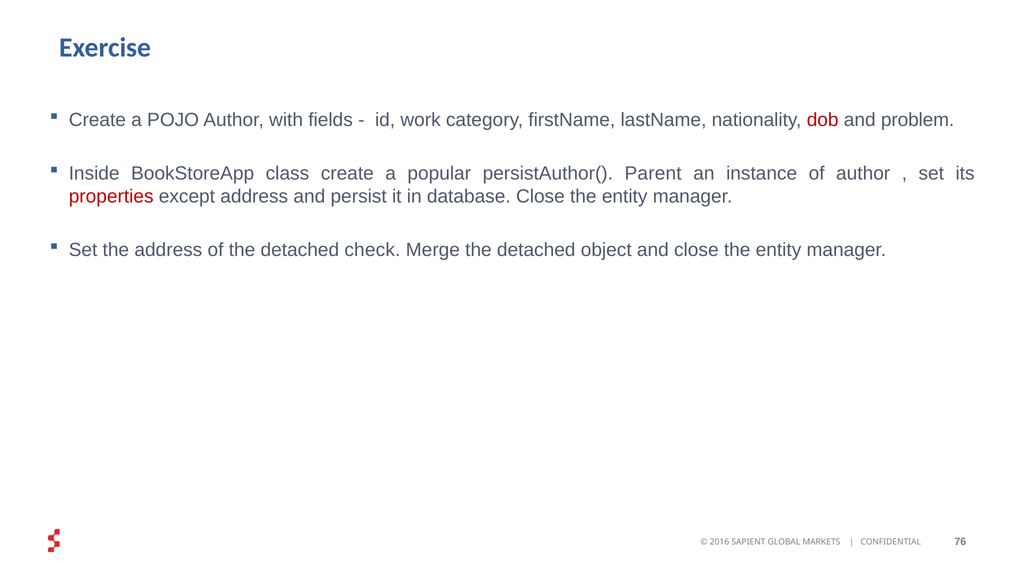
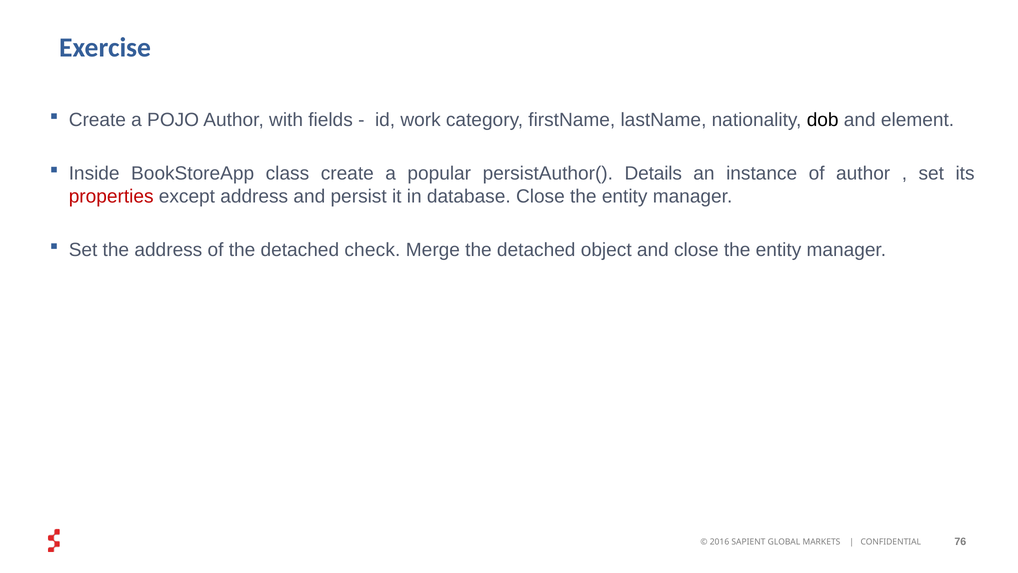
dob colour: red -> black
problem: problem -> element
Parent: Parent -> Details
